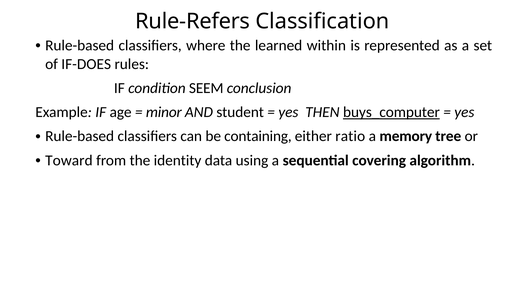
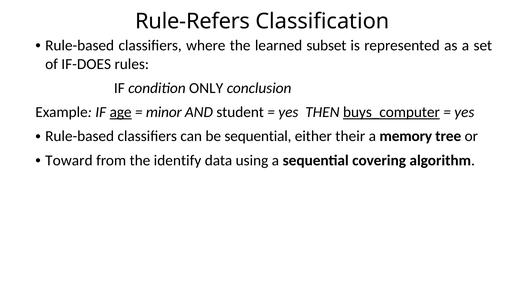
within: within -> subset
SEEM: SEEM -> ONLY
age underline: none -> present
be containing: containing -> sequential
ratio: ratio -> their
identity: identity -> identify
